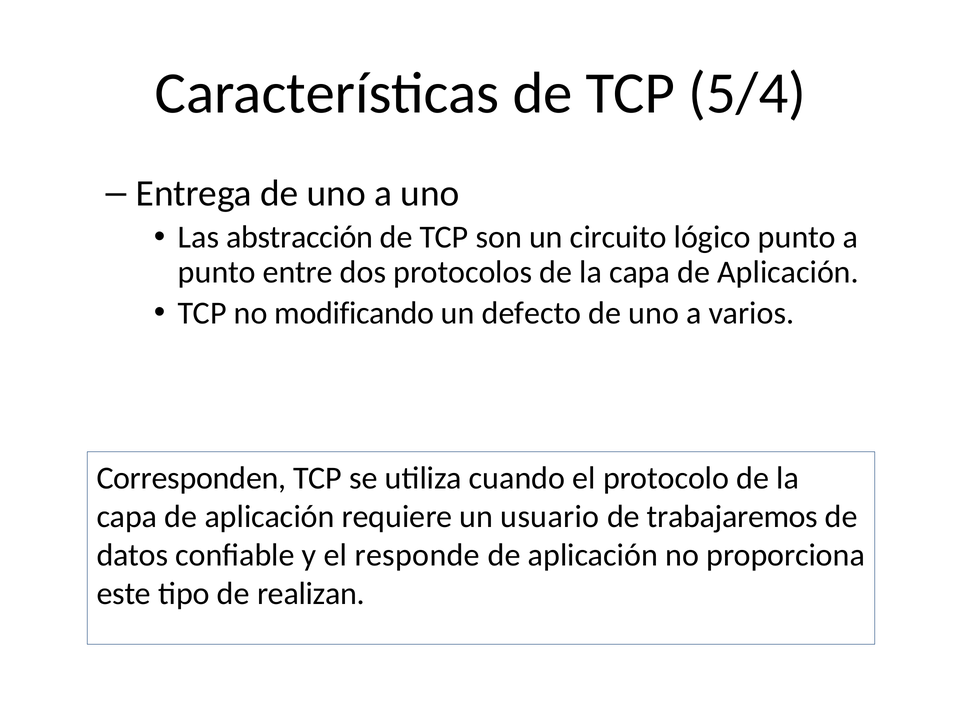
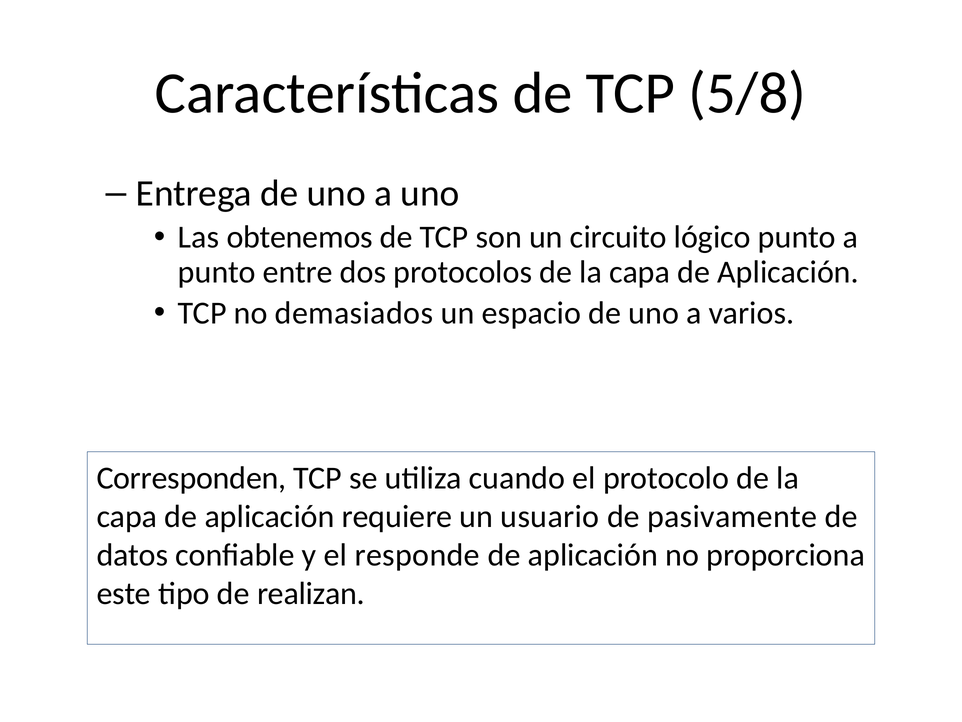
5/4: 5/4 -> 5/8
abstracción: abstracción -> obtenemos
modificando: modificando -> demasiados
defecto: defecto -> espacio
trabajaremos: trabajaremos -> pasivamente
